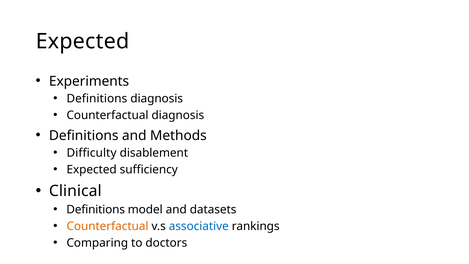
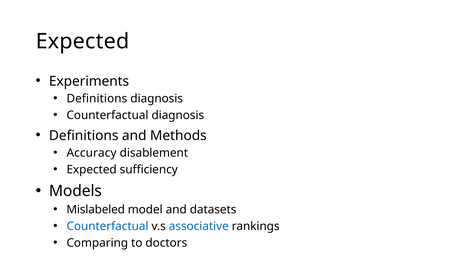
Difficulty: Difficulty -> Accuracy
Clinical: Clinical -> Models
Definitions at (96, 210): Definitions -> Mislabeled
Counterfactual at (108, 226) colour: orange -> blue
